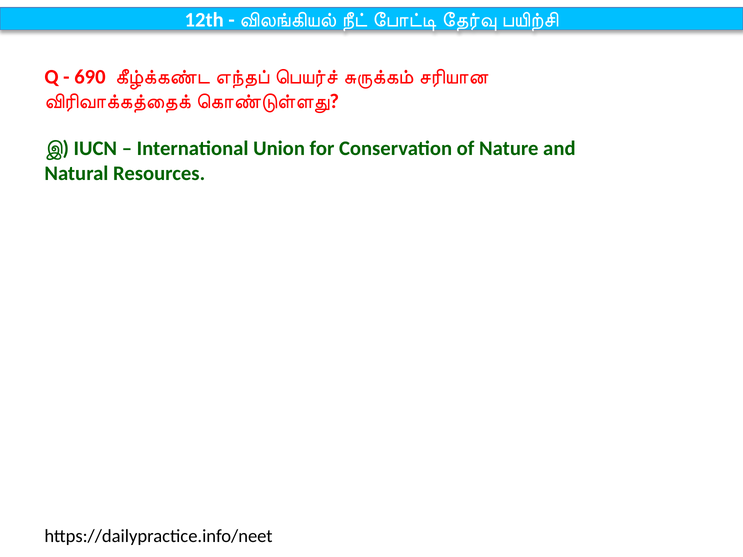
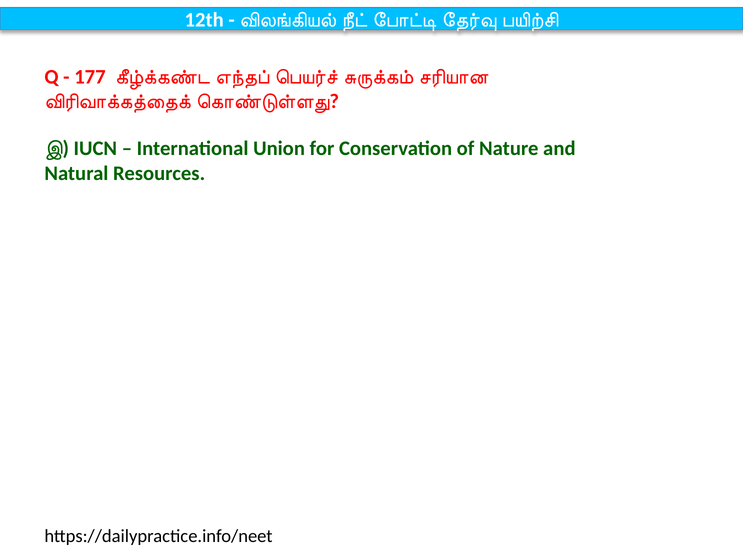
690: 690 -> 177
